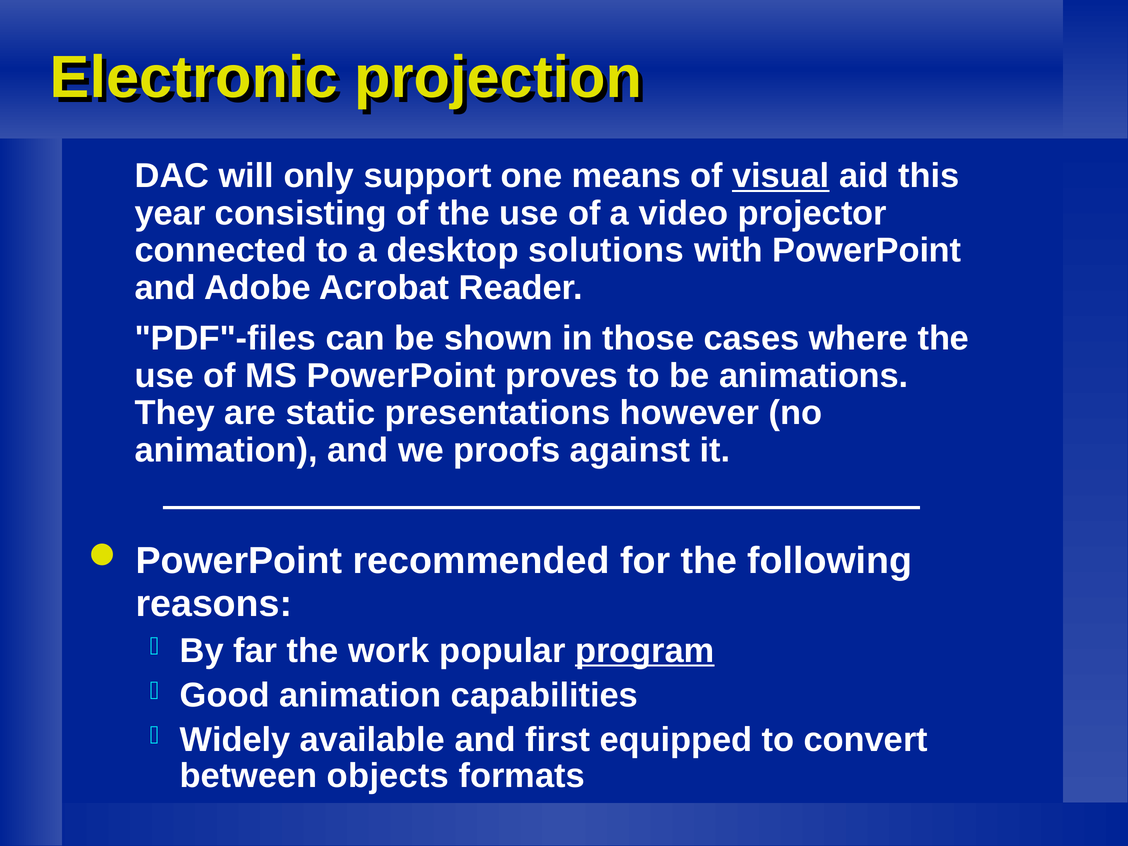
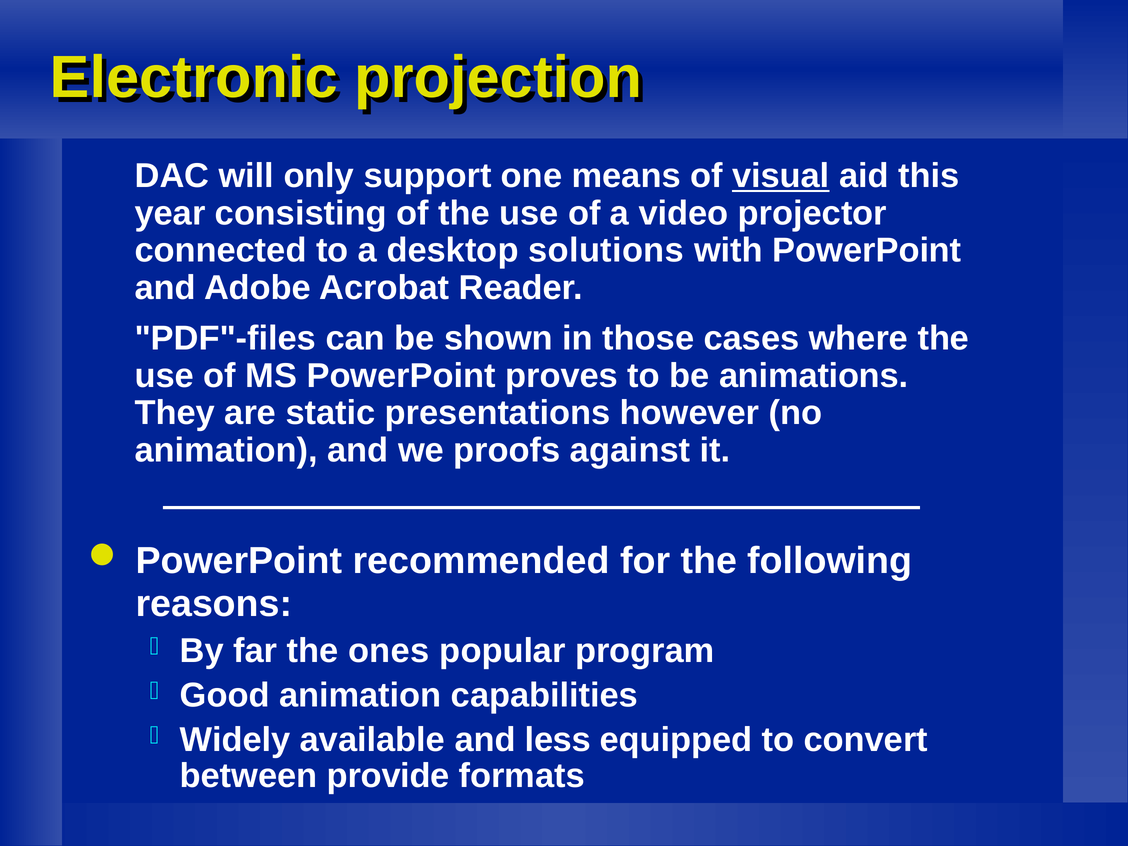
work: work -> ones
program underline: present -> none
first: first -> less
objects: objects -> provide
